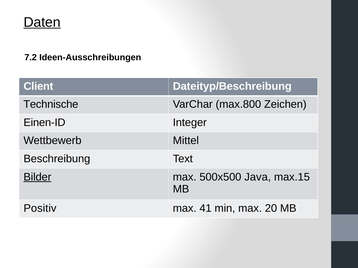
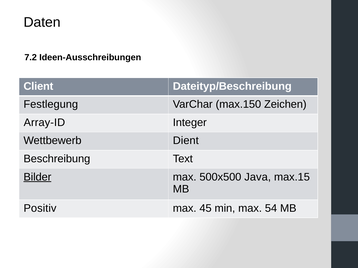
Daten underline: present -> none
Technische: Technische -> Festlegung
max.800: max.800 -> max.150
Einen-ID: Einen-ID -> Array-ID
Mittel: Mittel -> Dient
41: 41 -> 45
20: 20 -> 54
